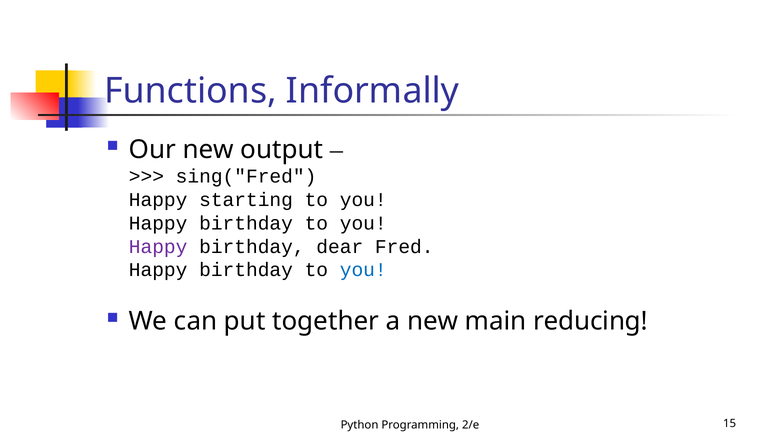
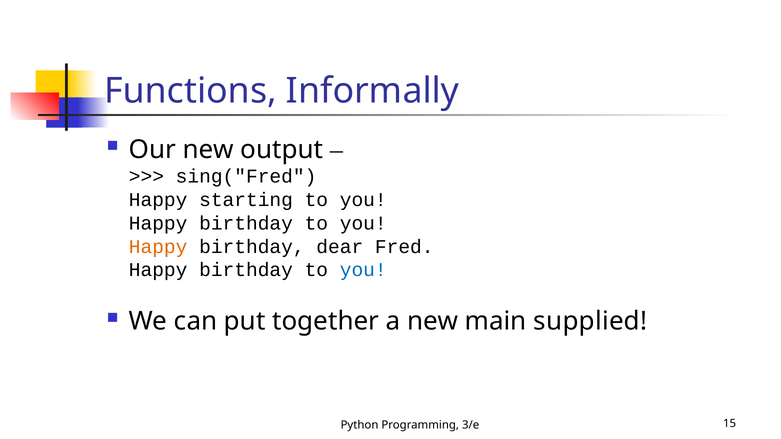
Happy at (158, 247) colour: purple -> orange
reducing: reducing -> supplied
2/e: 2/e -> 3/e
